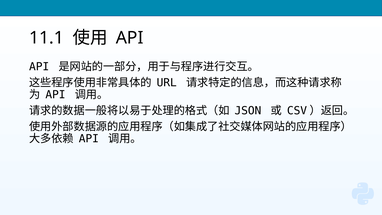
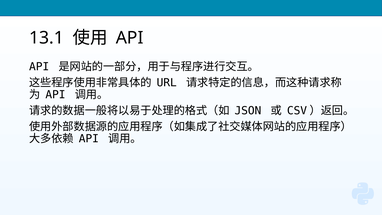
11.1: 11.1 -> 13.1
